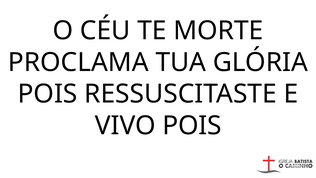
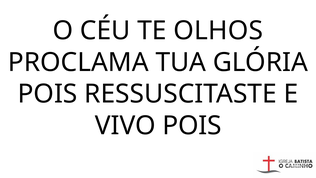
MORTE: MORTE -> OLHOS
